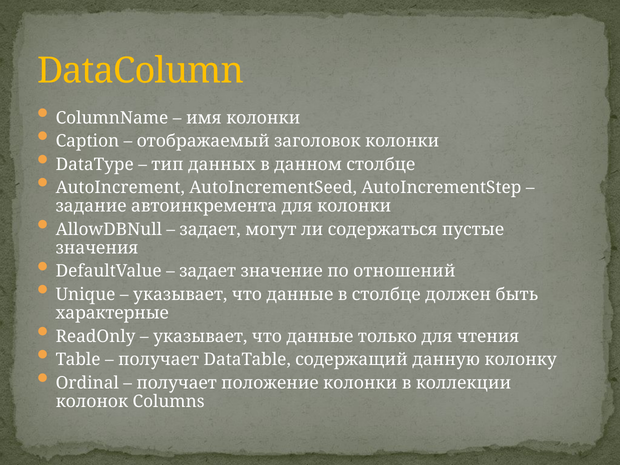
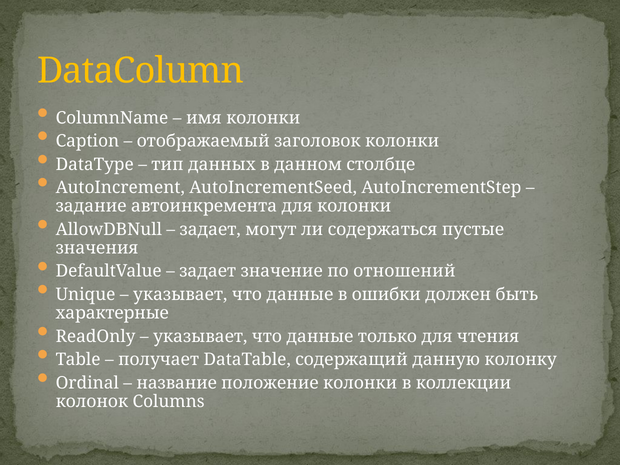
в столбце: столбце -> ошибки
получает at (177, 383): получает -> название
